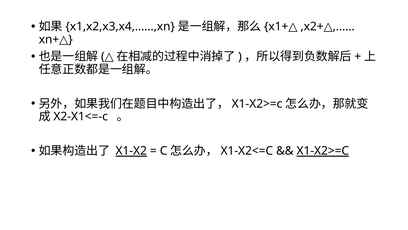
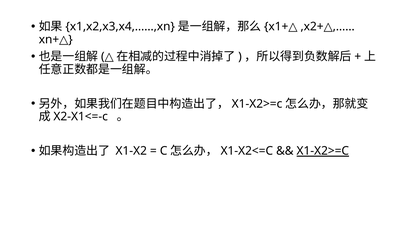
X1-X2 underline: present -> none
